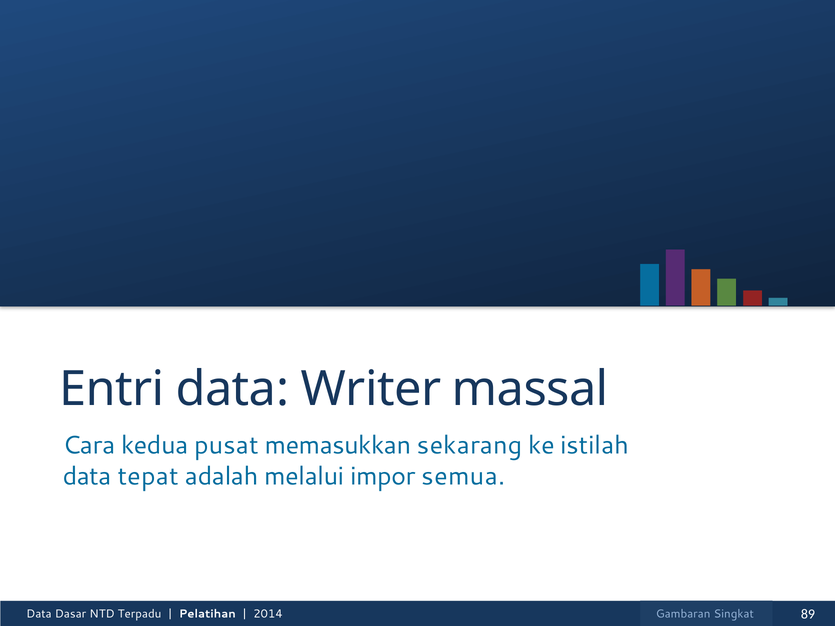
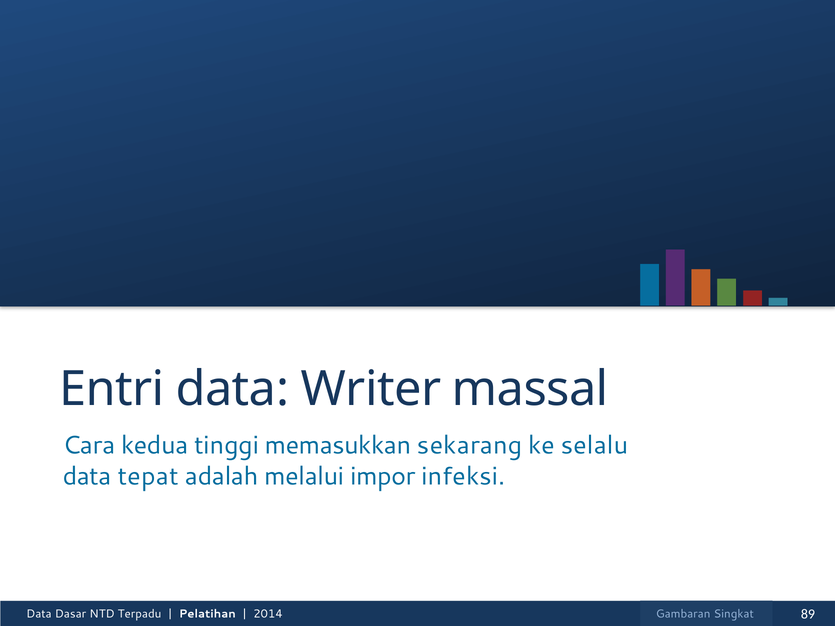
pusat: pusat -> tinggi
istilah: istilah -> selalu
semua: semua -> infeksi
